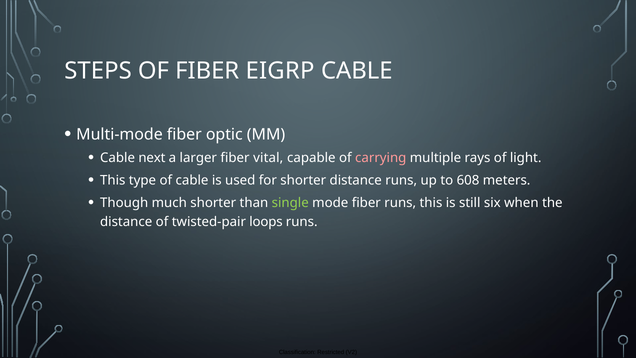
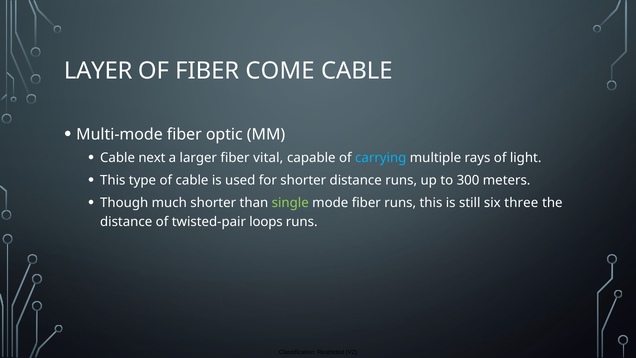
STEPS: STEPS -> LAYER
EIGRP: EIGRP -> COME
carrying colour: pink -> light blue
608: 608 -> 300
when: when -> three
